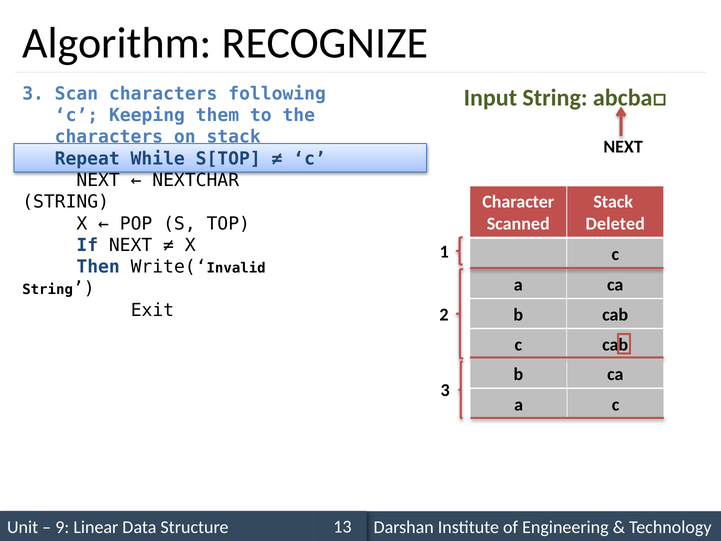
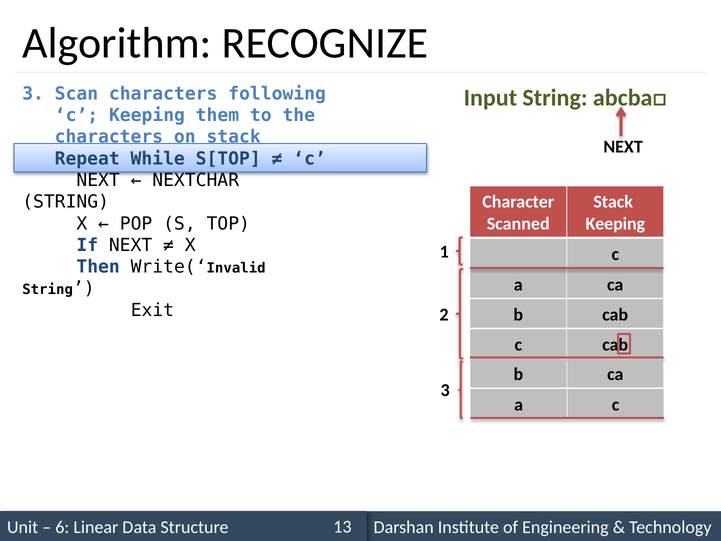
Deleted at (615, 223): Deleted -> Keeping
9: 9 -> 6
